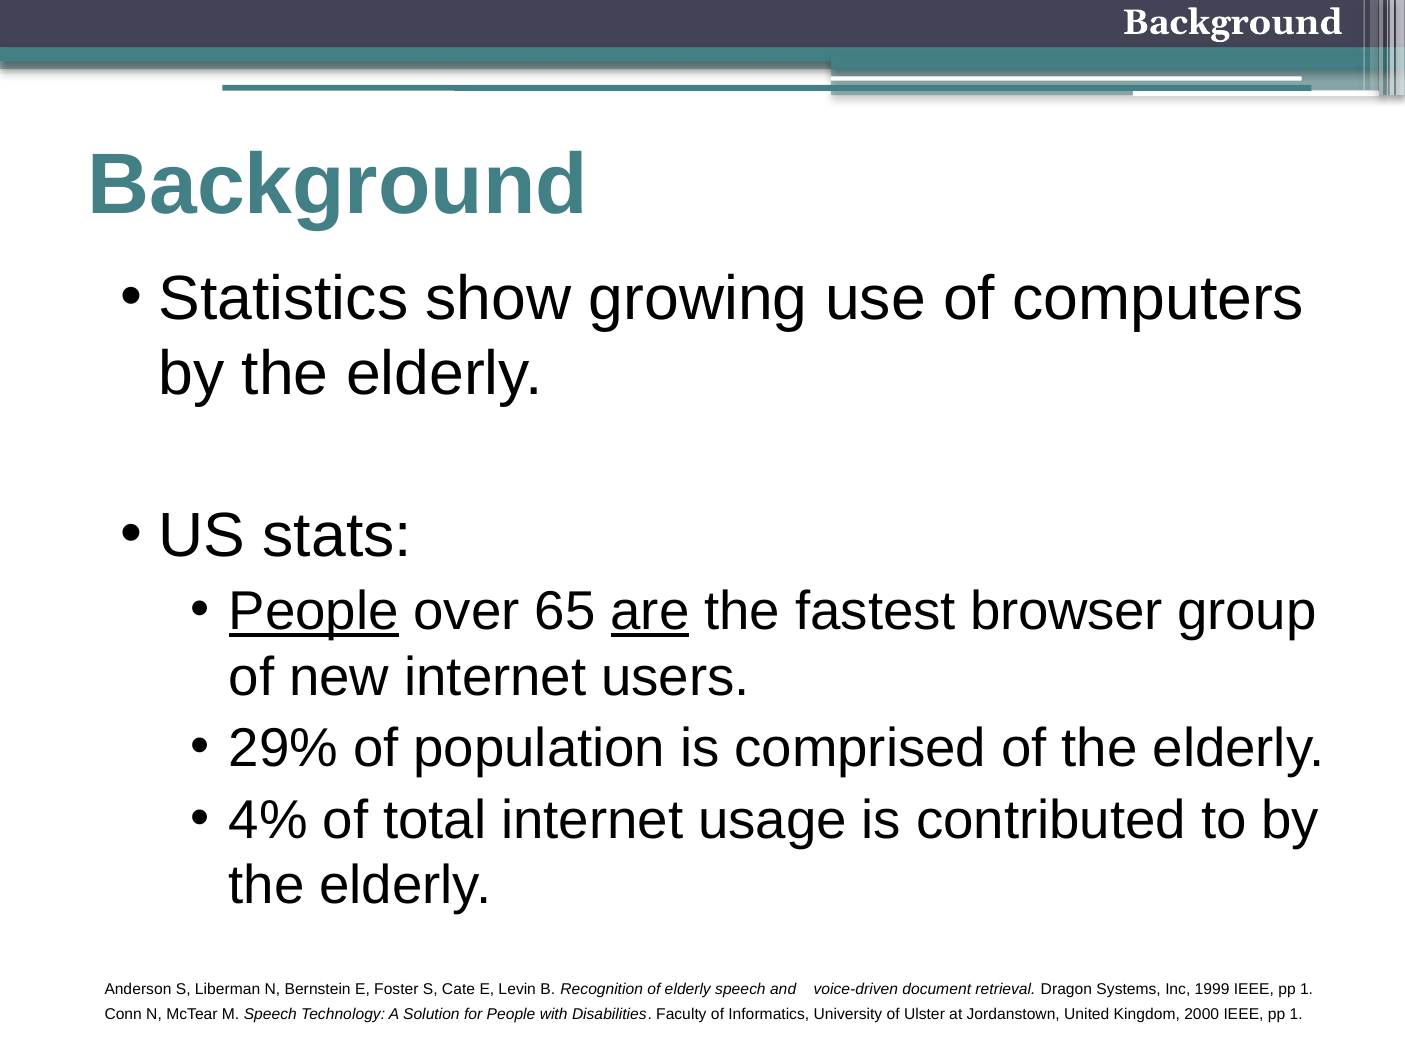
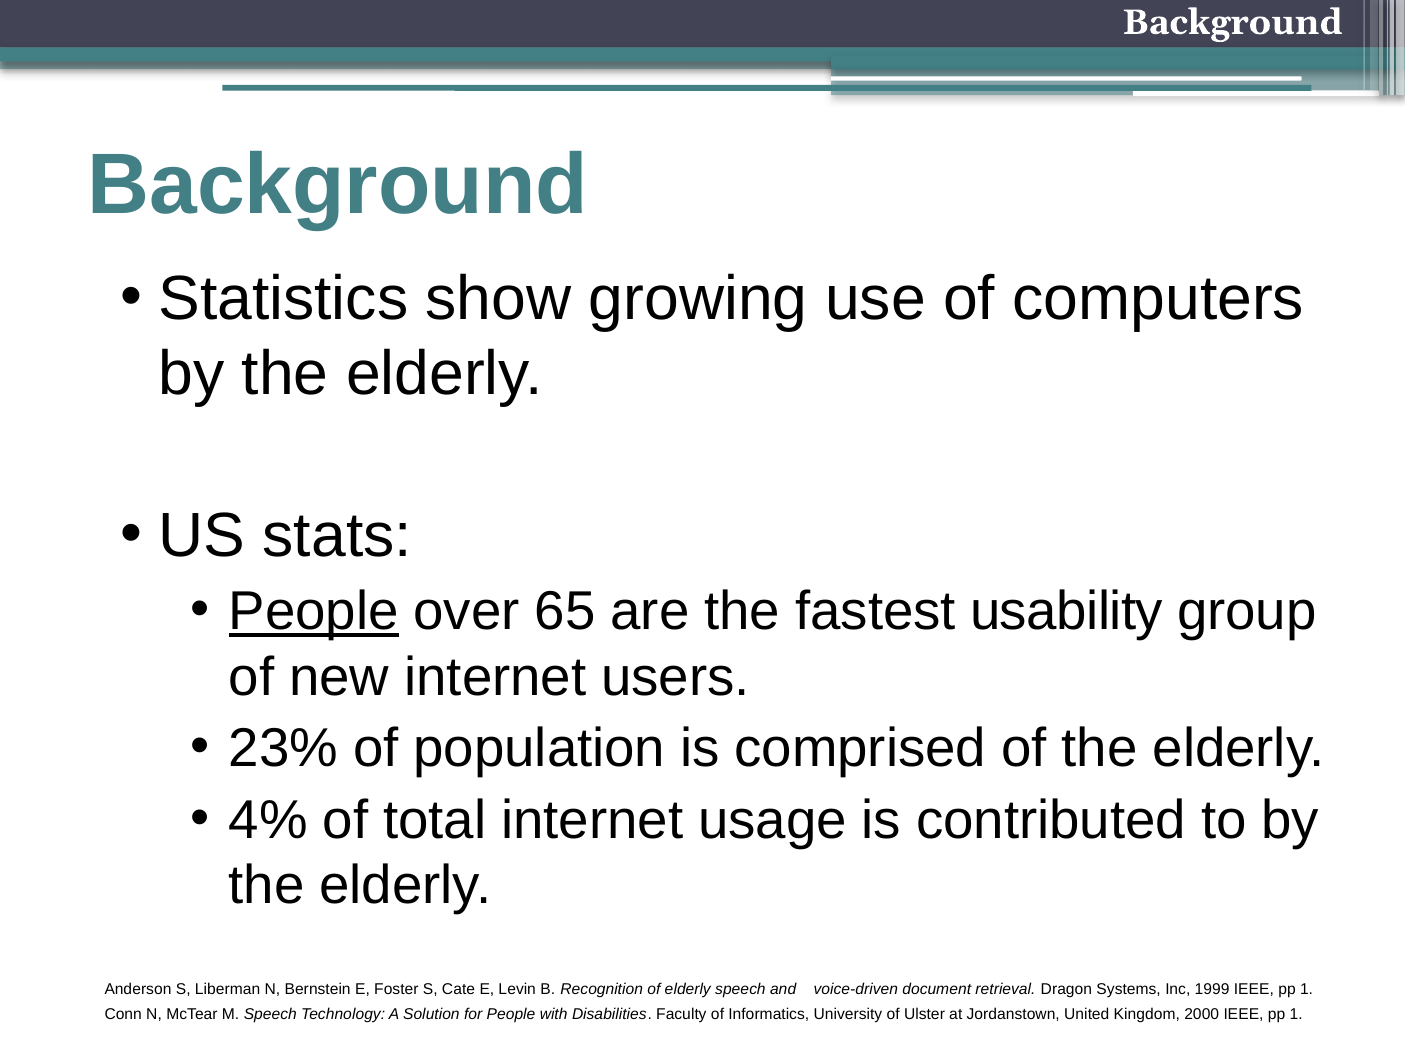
are underline: present -> none
browser: browser -> usability
29%: 29% -> 23%
